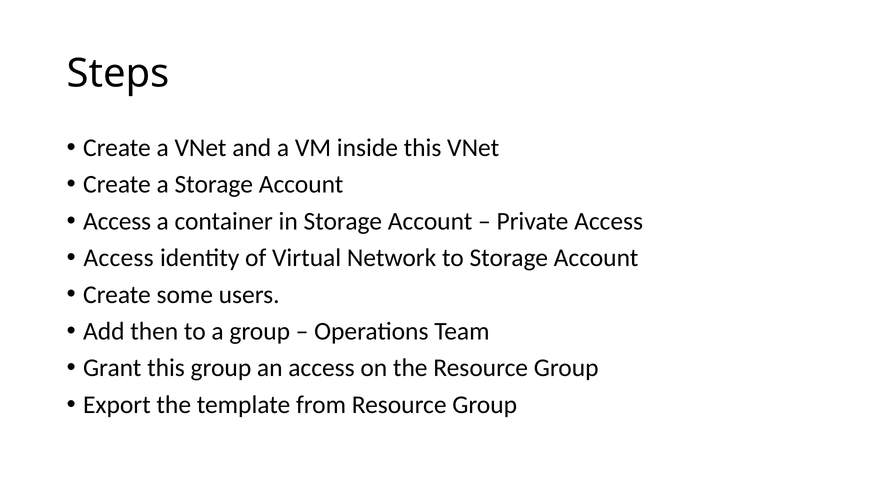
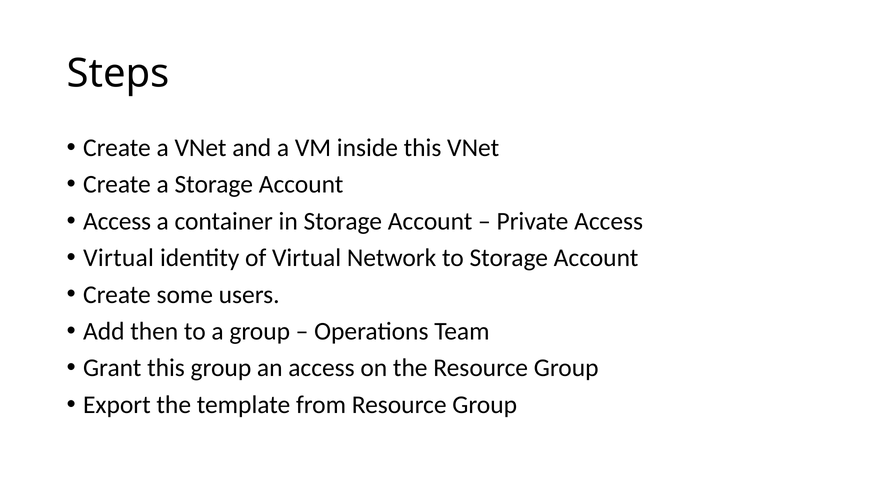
Access at (119, 258): Access -> Virtual
